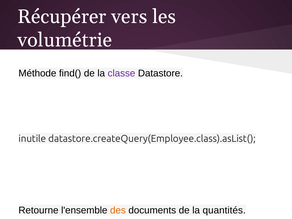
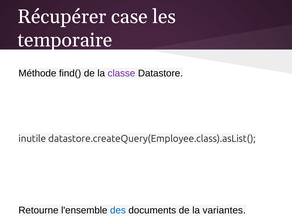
vers: vers -> case
volumétrie: volumétrie -> temporaire
des colour: orange -> blue
quantités: quantités -> variantes
